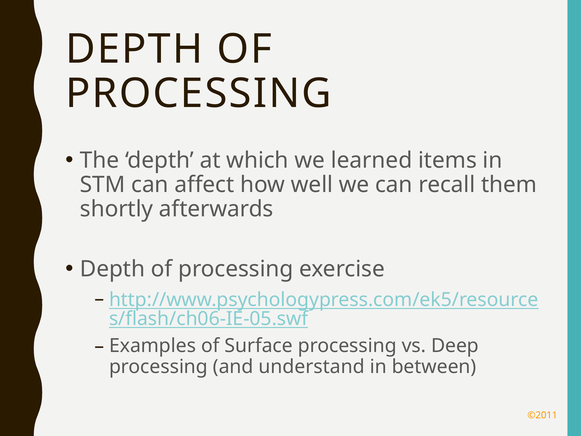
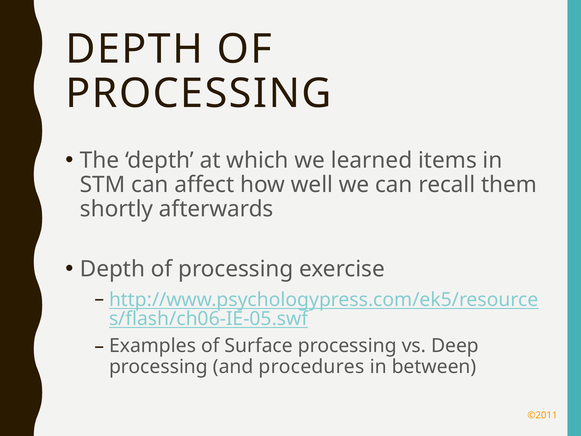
understand: understand -> procedures
